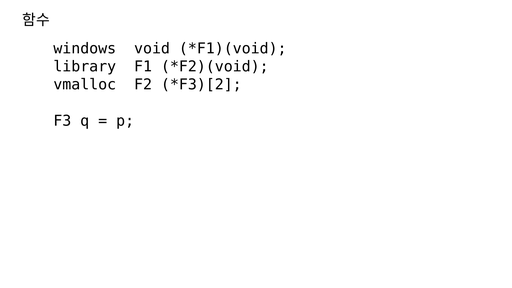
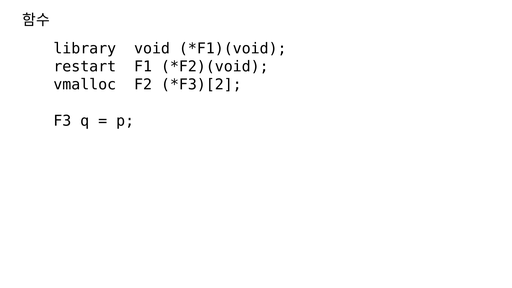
windows: windows -> library
library: library -> restart
